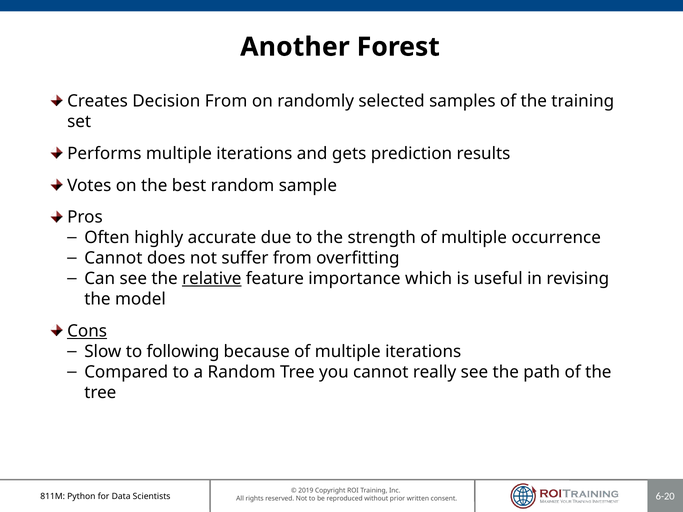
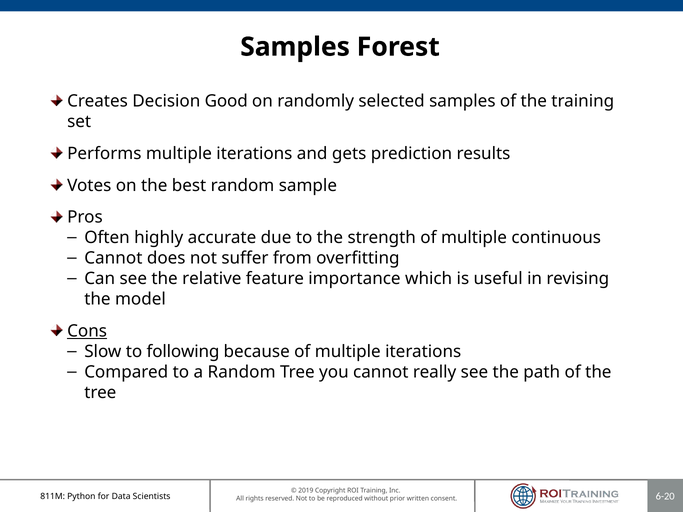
Another at (295, 47): Another -> Samples
Decision From: From -> Good
occurrence: occurrence -> continuous
relative underline: present -> none
